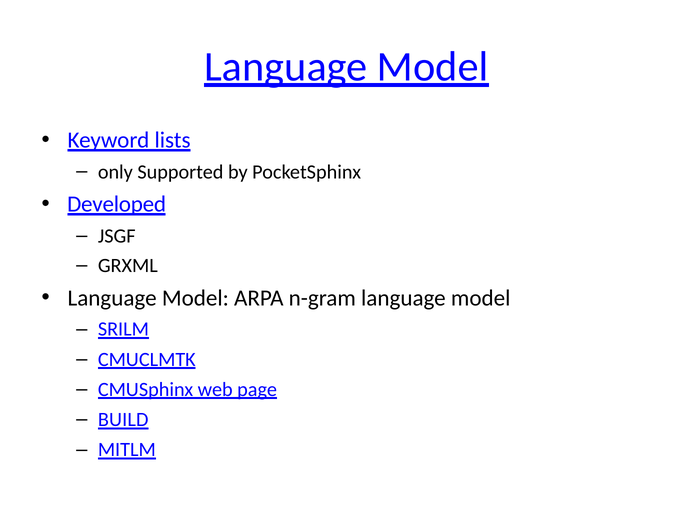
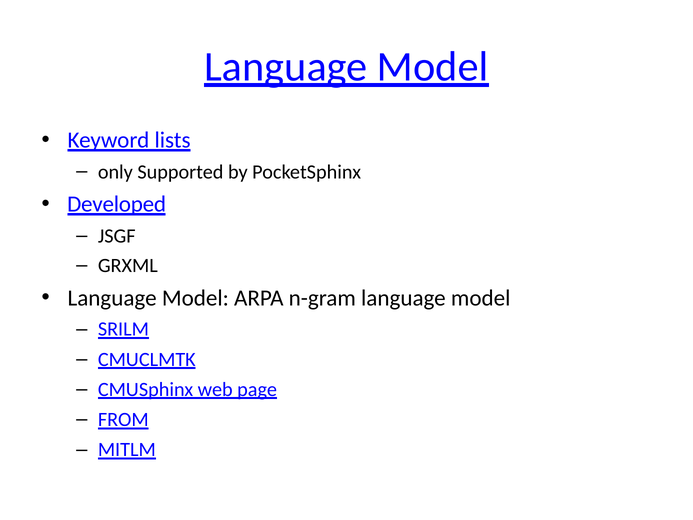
BUILD: BUILD -> FROM
